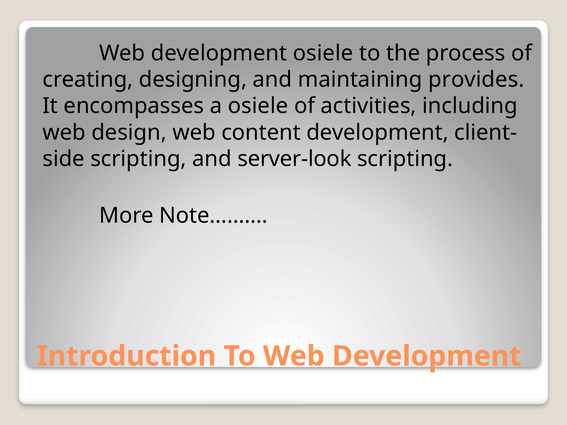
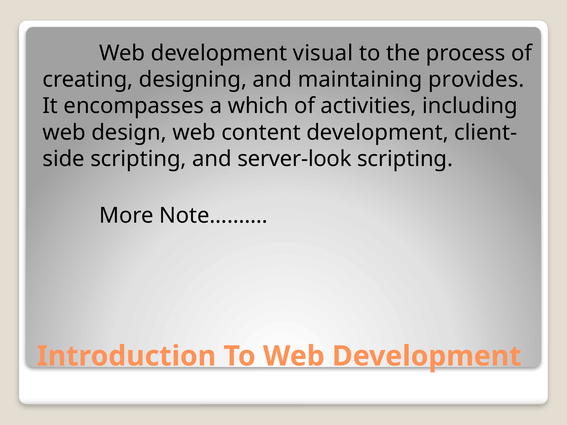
development osiele: osiele -> visual
a osiele: osiele -> which
